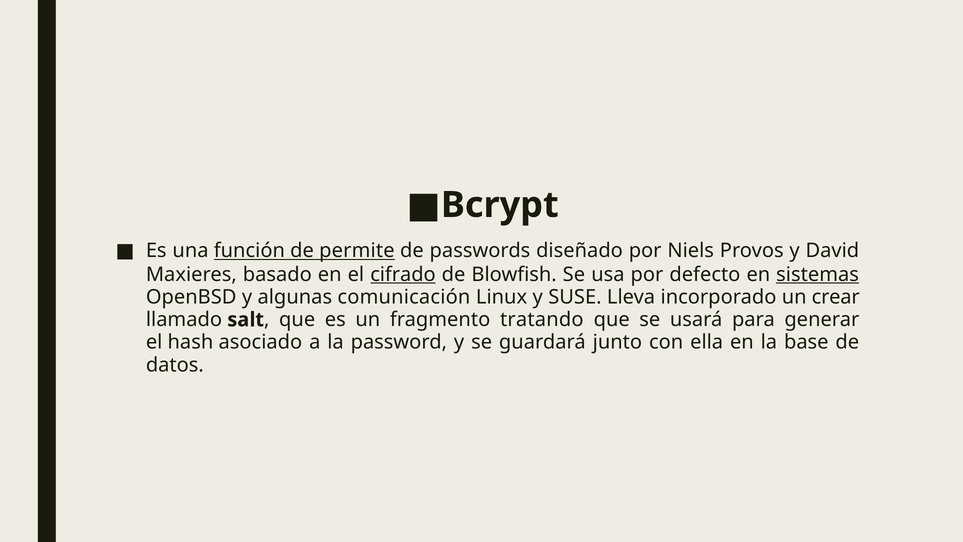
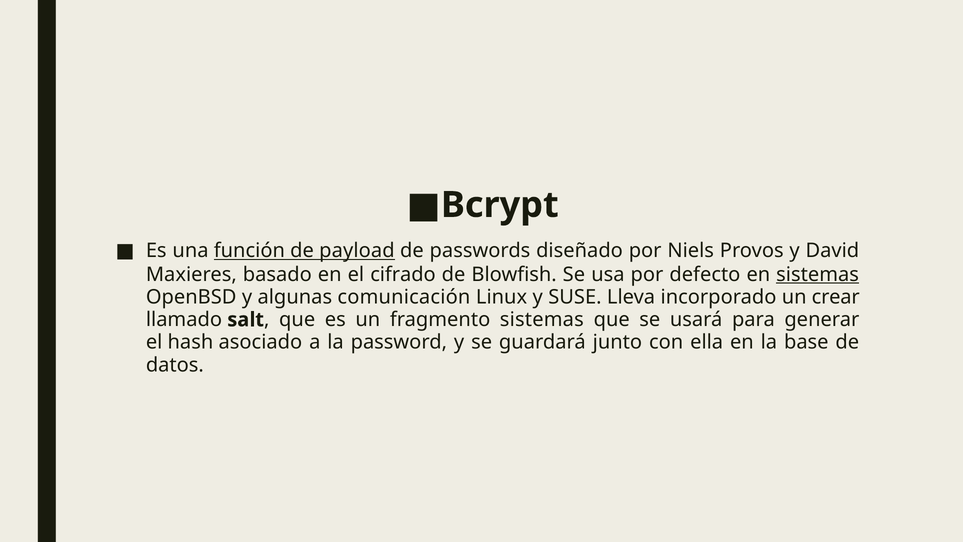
permite: permite -> payload
cifrado underline: present -> none
fragmento tratando: tratando -> sistemas
